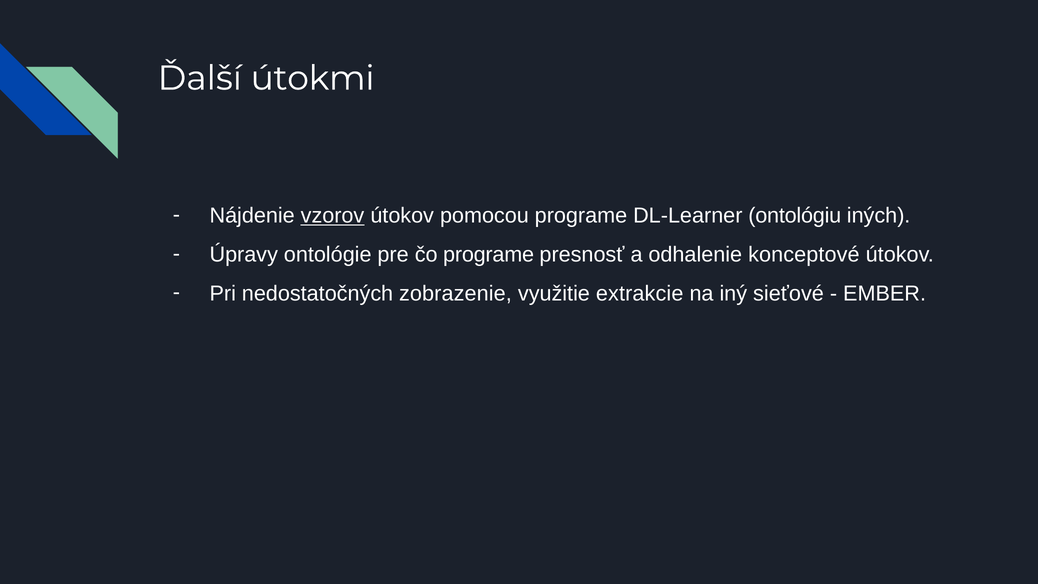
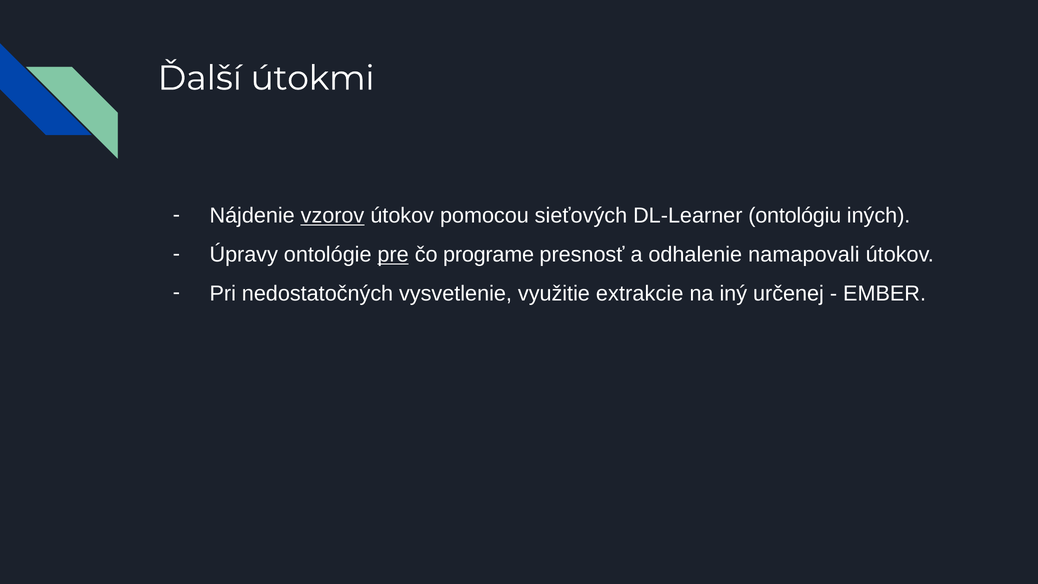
pomocou programe: programe -> sieťových
pre underline: none -> present
konceptové: konceptové -> namapovali
zobrazenie: zobrazenie -> vysvetlenie
sieťové: sieťové -> určenej
